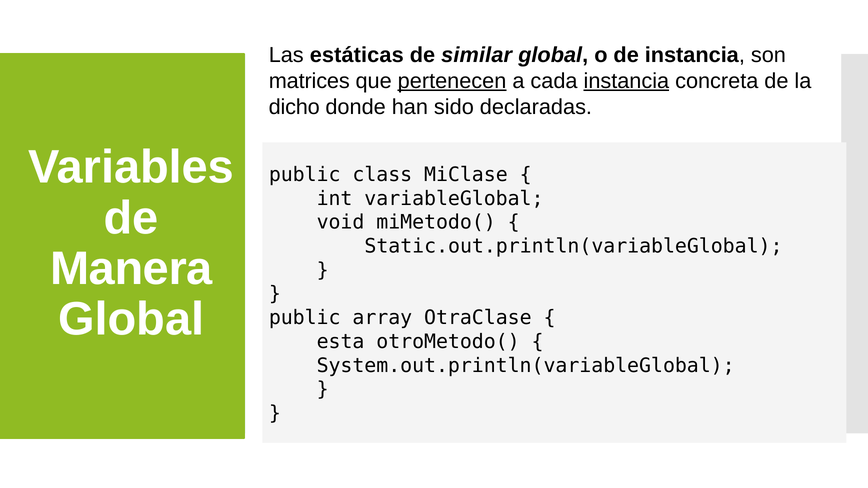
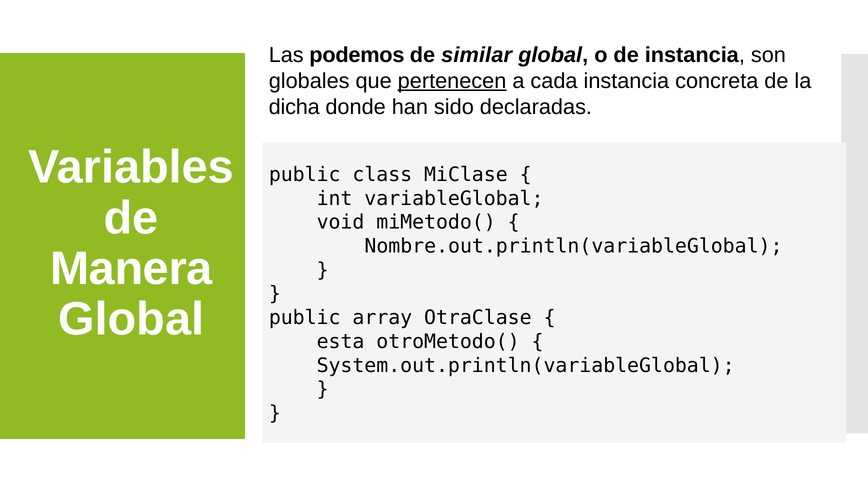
estáticas: estáticas -> podemos
matrices: matrices -> globales
instancia at (626, 81) underline: present -> none
dicho: dicho -> dicha
Static.out.println(variableGlobal: Static.out.println(variableGlobal -> Nombre.out.println(variableGlobal
